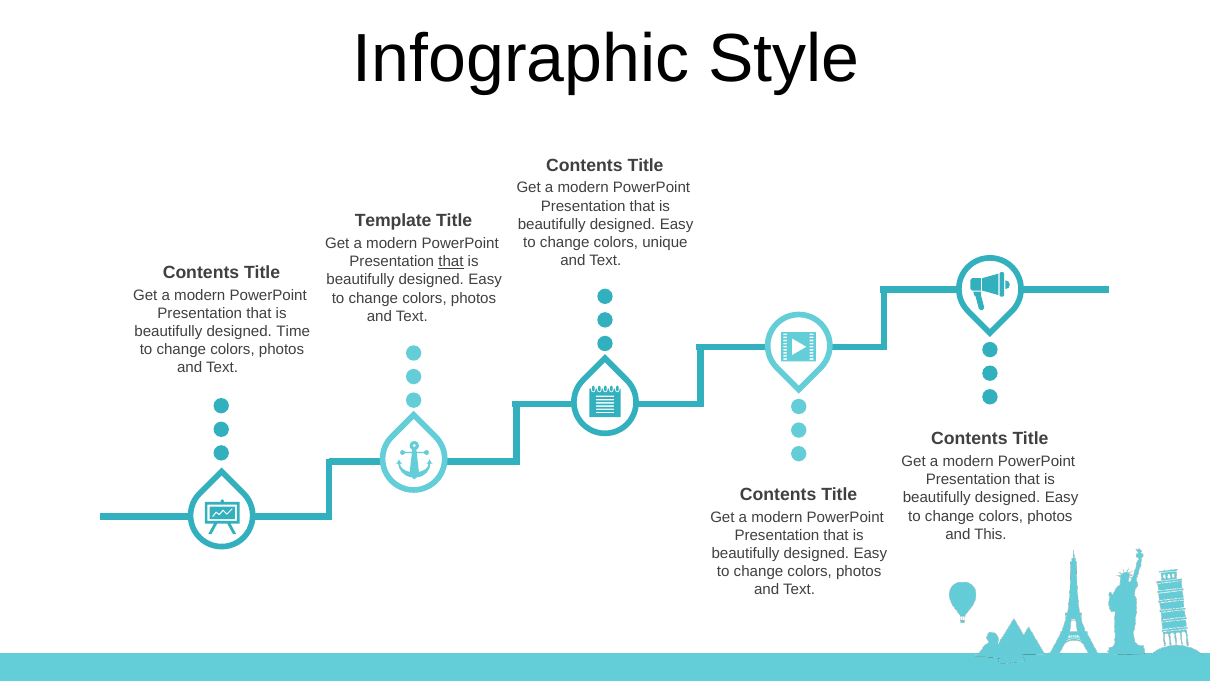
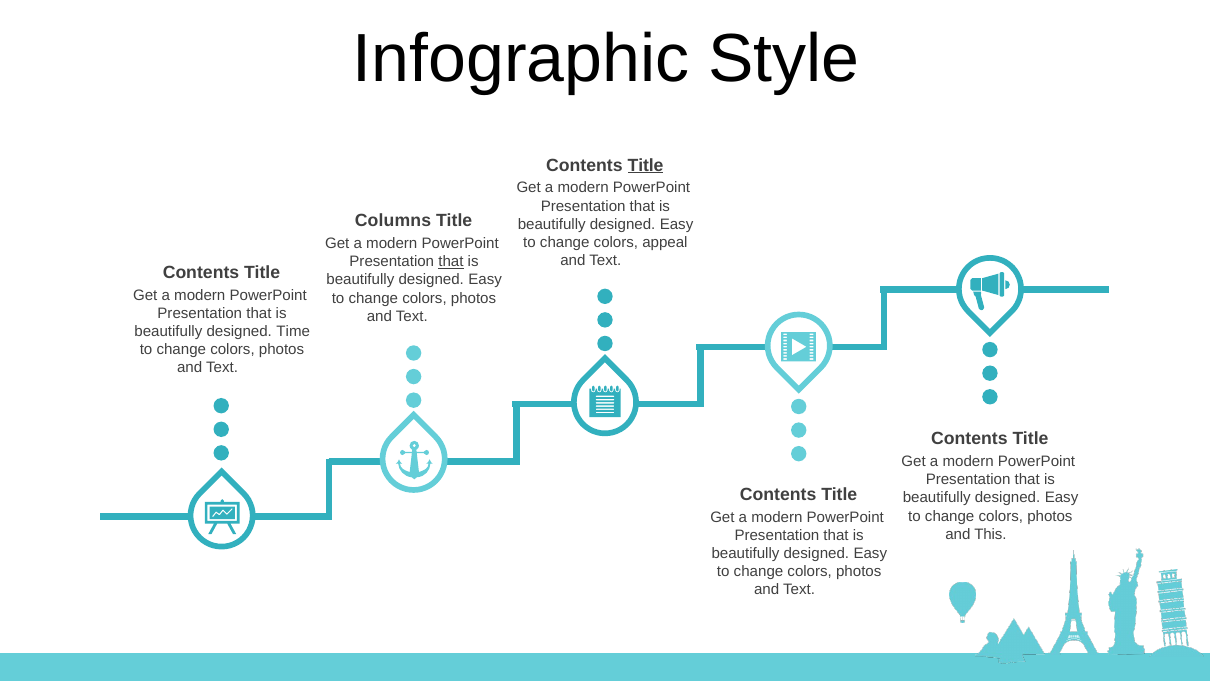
Title at (646, 165) underline: none -> present
Template: Template -> Columns
unique: unique -> appeal
